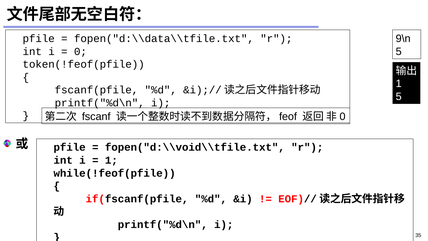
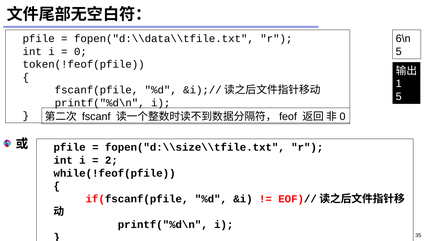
9\n: 9\n -> 6\n
fopen("d:\\void\\tfile.txt: fopen("d:\\void\\tfile.txt -> fopen("d:\\size\\tfile.txt
1 at (111, 160): 1 -> 2
